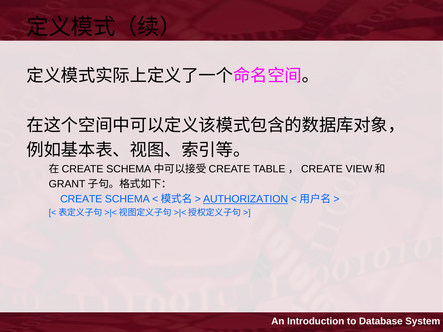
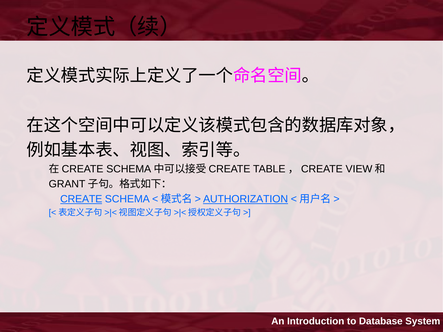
CREATE underline: none -> present
